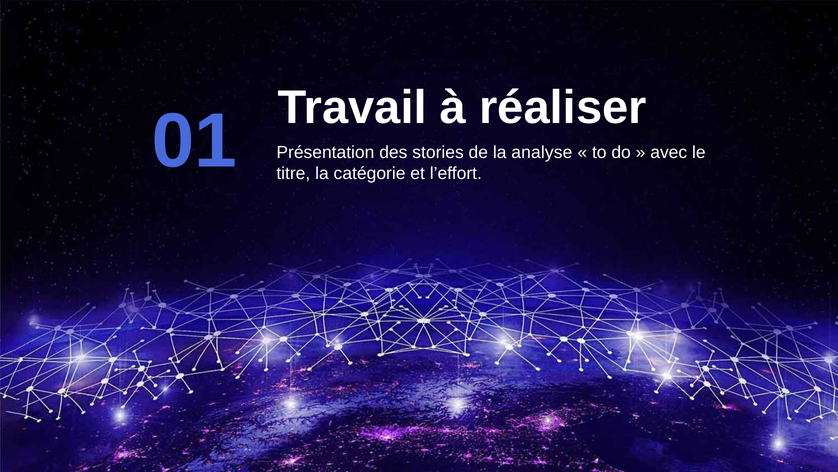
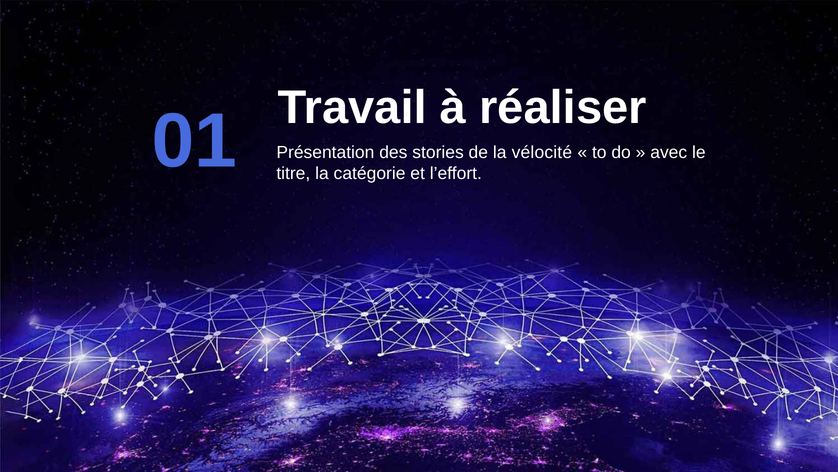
analyse: analyse -> vélocité
